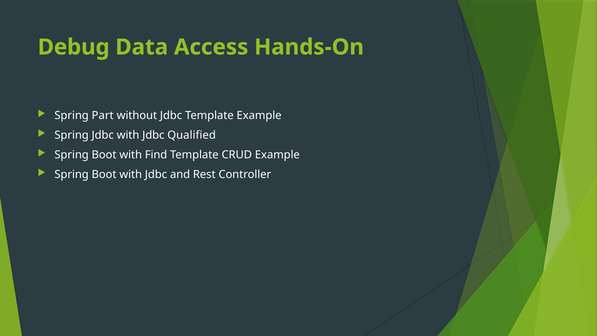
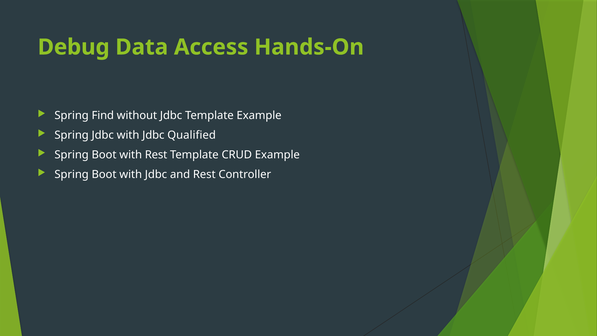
Part: Part -> Find
with Find: Find -> Rest
